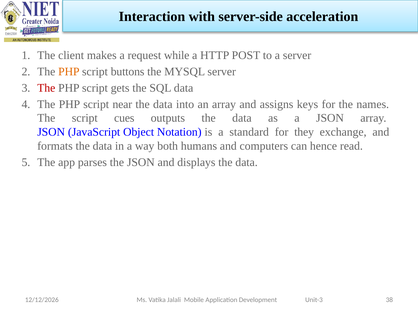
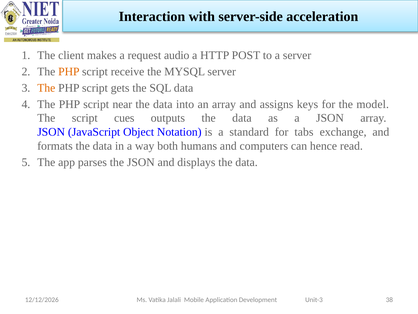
while: while -> audio
buttons: buttons -> receive
The at (46, 88) colour: red -> orange
names: names -> model
they: they -> tabs
